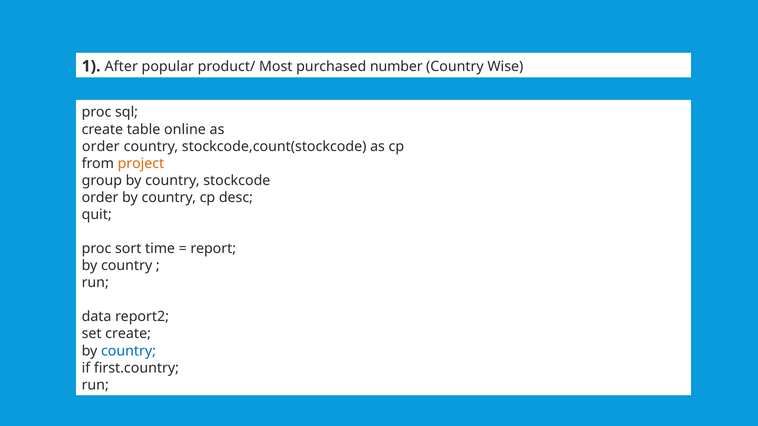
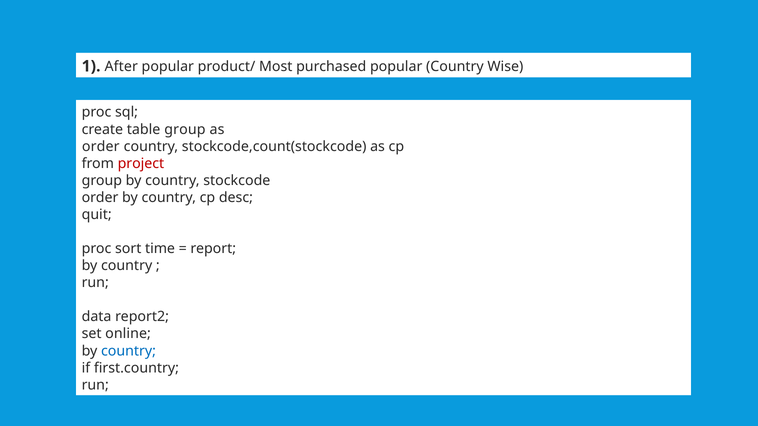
purchased number: number -> popular
table online: online -> group
project colour: orange -> red
set create: create -> online
